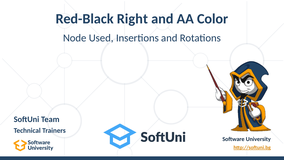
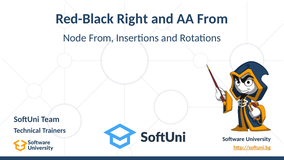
AA Color: Color -> From
Node Used: Used -> From
